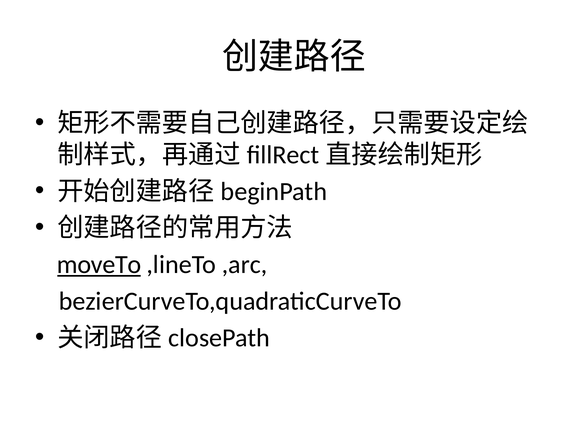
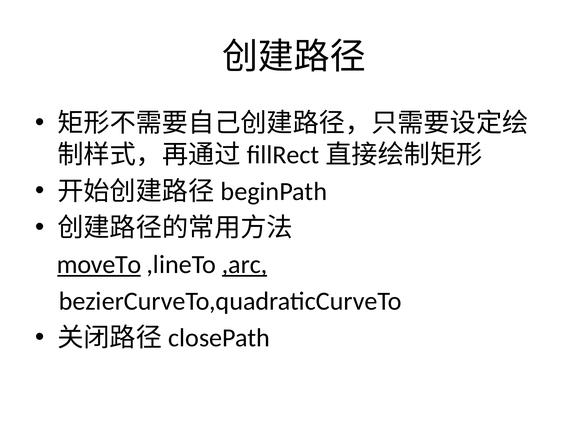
,arc underline: none -> present
